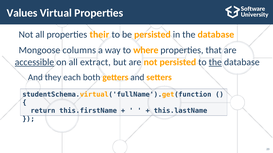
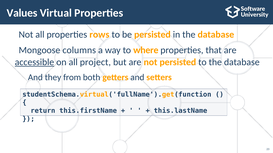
their: their -> rows
extract: extract -> project
the at (215, 62) underline: present -> none
each: each -> from
